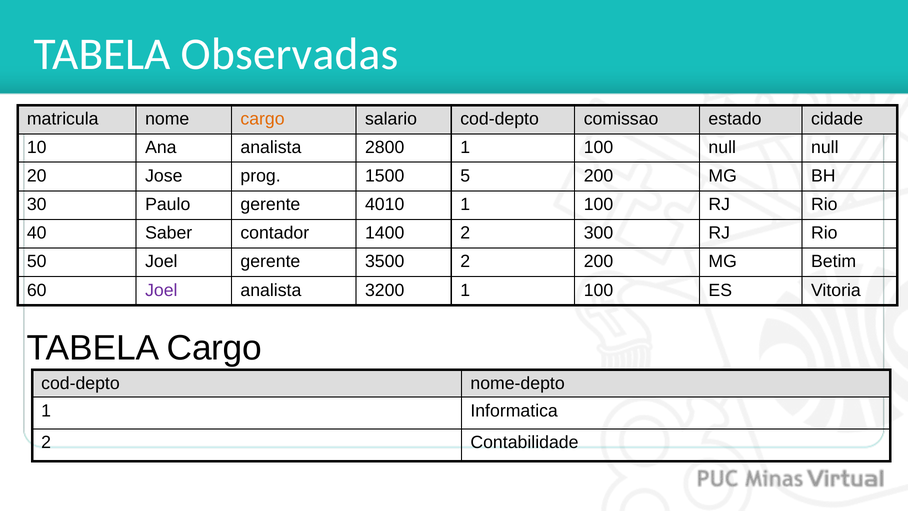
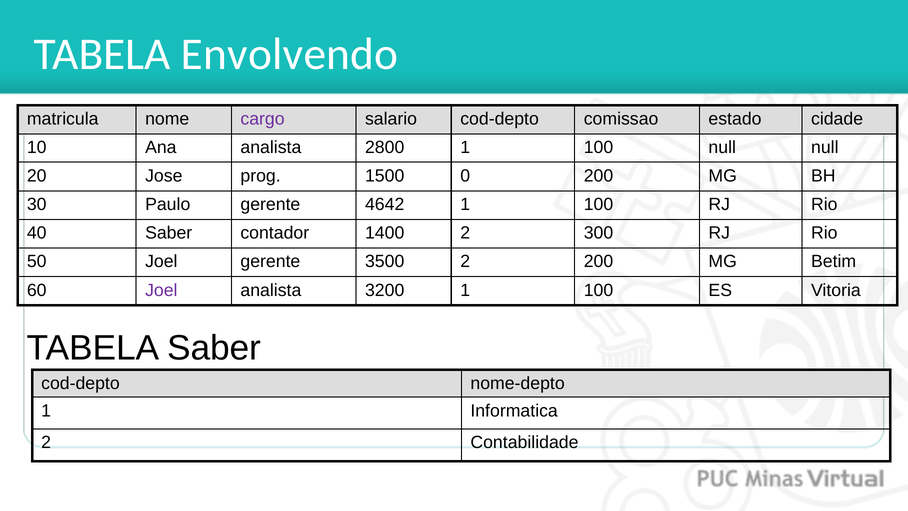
Observadas: Observadas -> Envolvendo
cargo at (263, 119) colour: orange -> purple
5: 5 -> 0
4010: 4010 -> 4642
TABELA Cargo: Cargo -> Saber
